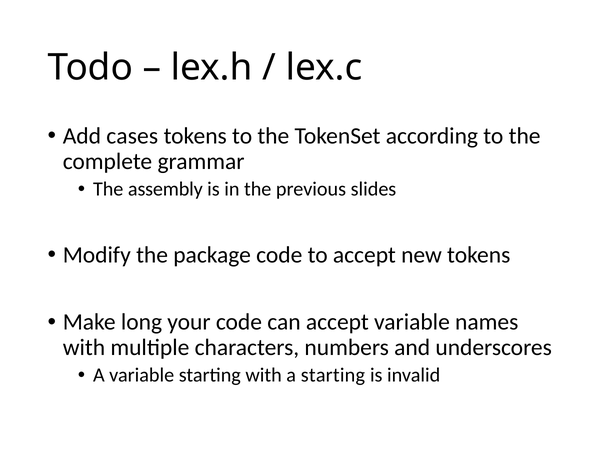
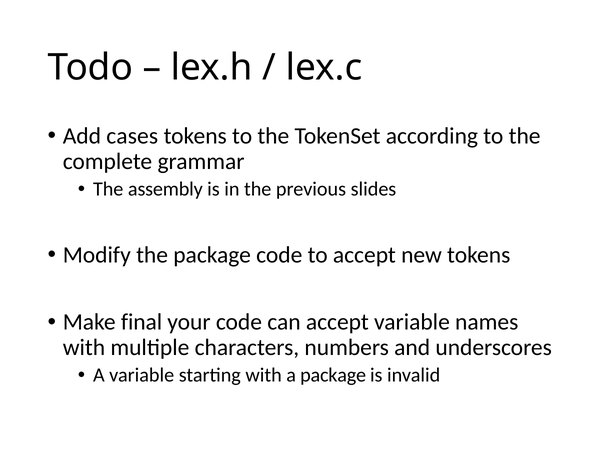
long: long -> final
a starting: starting -> package
